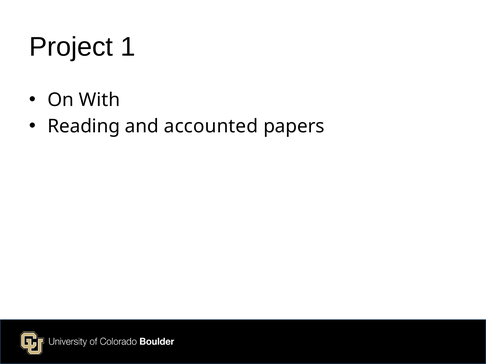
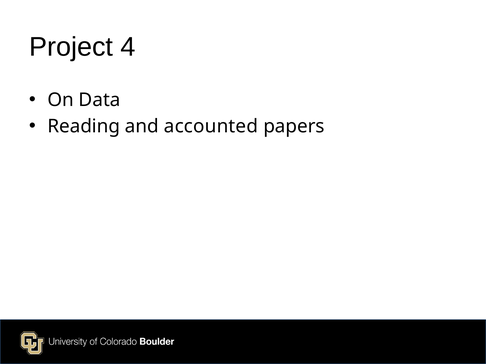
1: 1 -> 4
With: With -> Data
